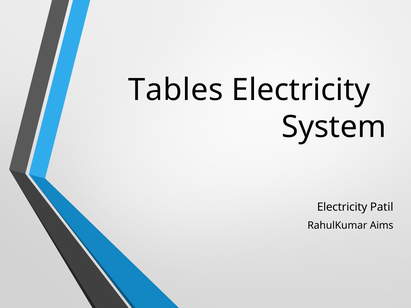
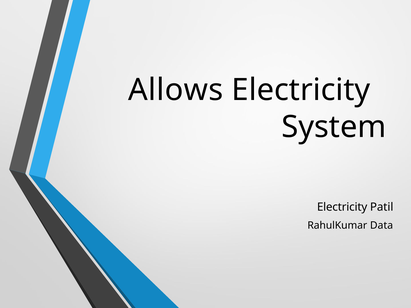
Tables: Tables -> Allows
Aims: Aims -> Data
